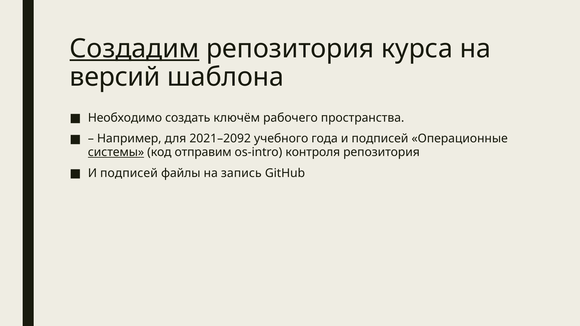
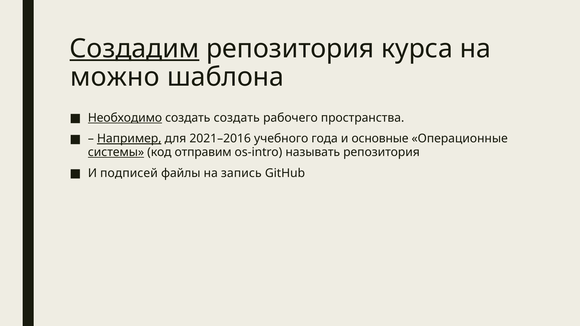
версий: версий -> можно
Необходимо underline: none -> present
создать ключём: ключём -> создать
Например underline: none -> present
2021–2092: 2021–2092 -> 2021–2016
года и подписей: подписей -> основные
контроля: контроля -> называть
